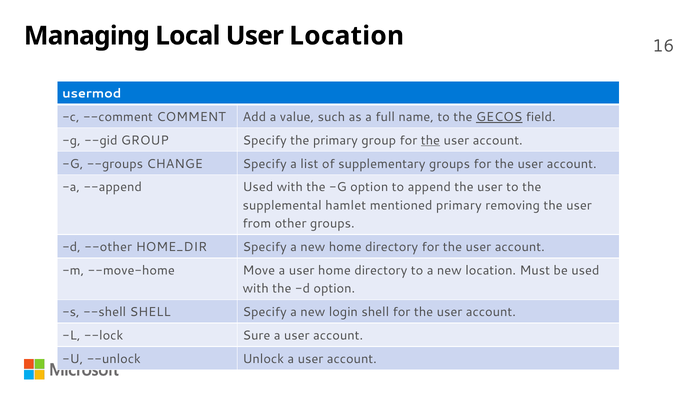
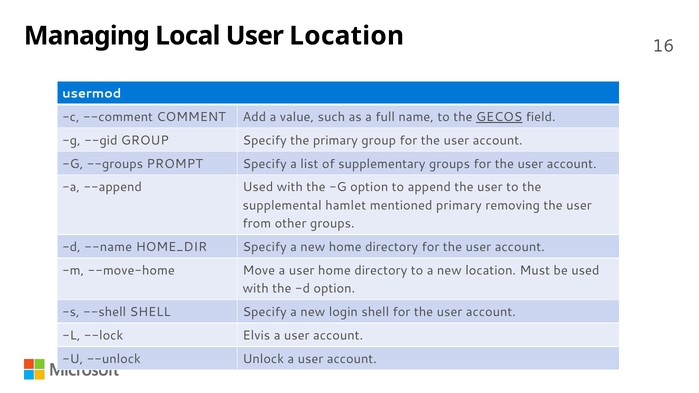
the at (430, 140) underline: present -> none
CHANGE: CHANGE -> PROMPT
--other: --other -> --name
Sure: Sure -> Elvis
